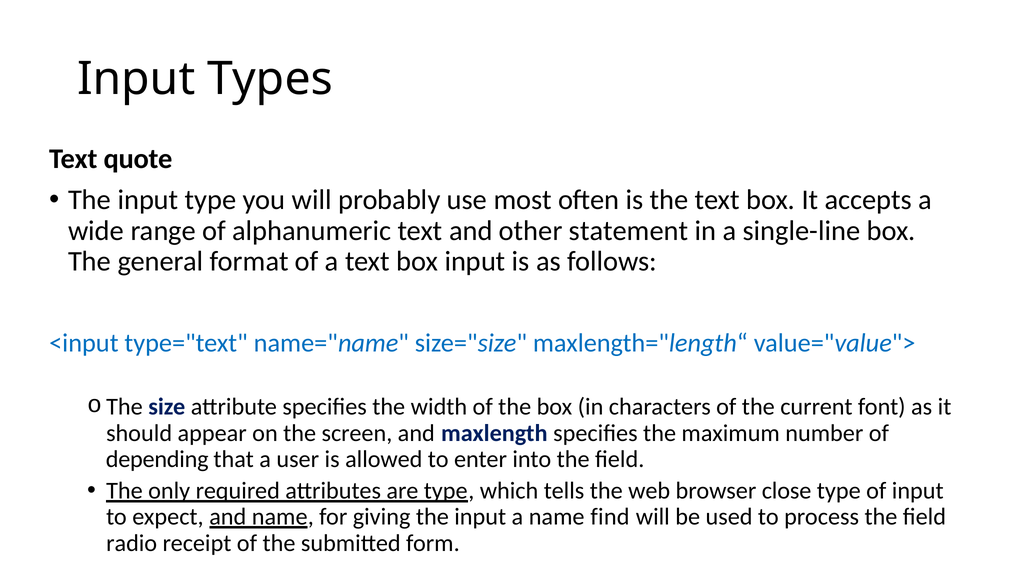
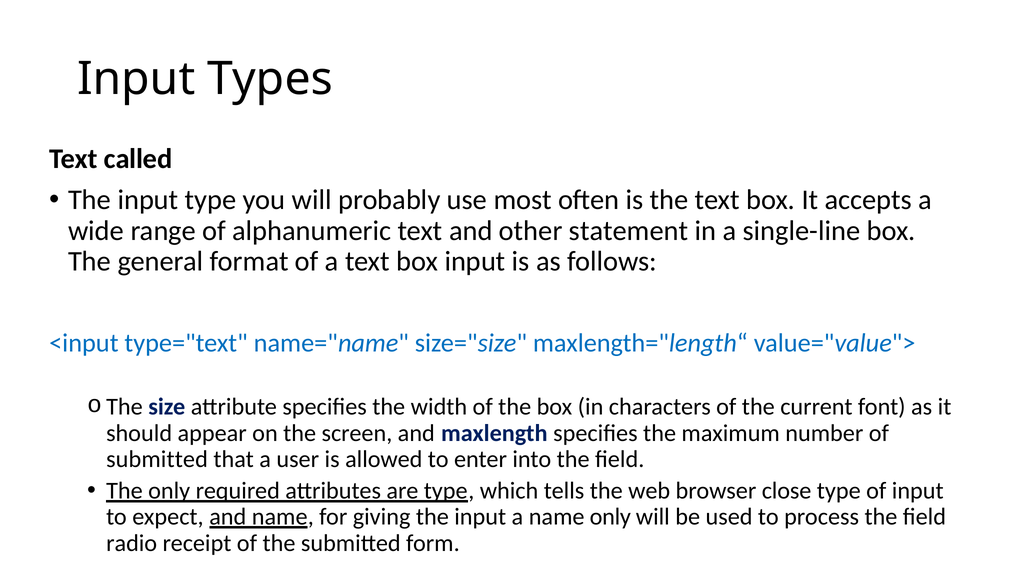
quote: quote -> called
depending at (157, 459): depending -> submitted
name find: find -> only
